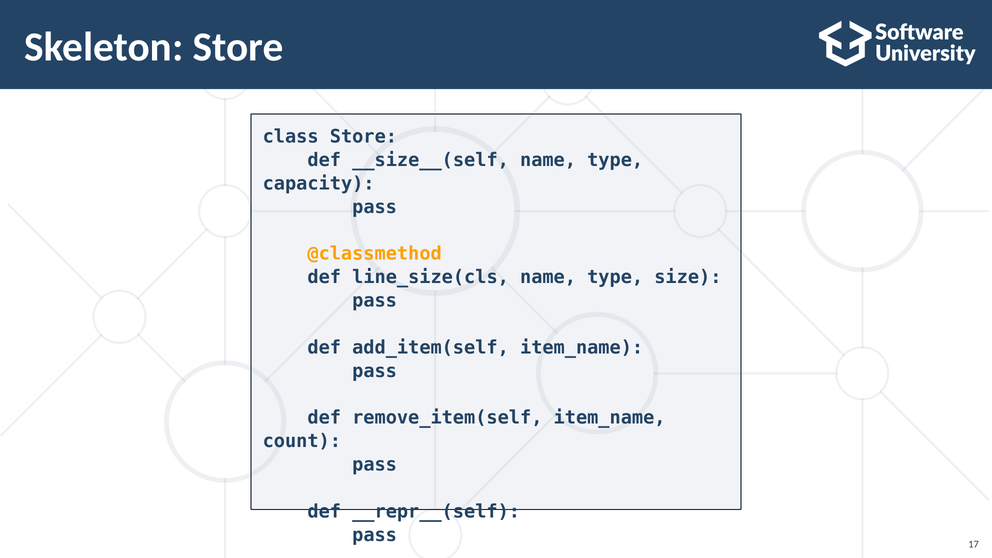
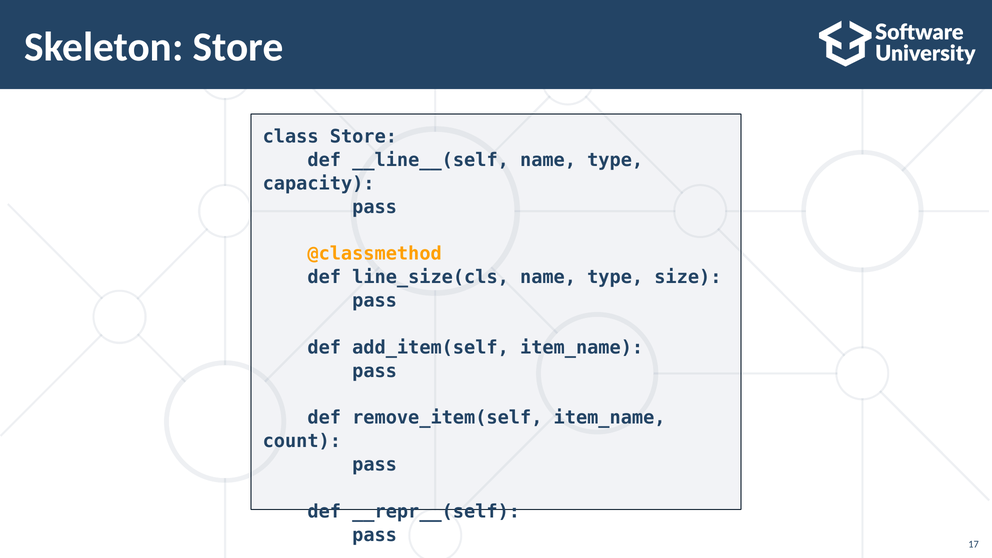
__size__(self: __size__(self -> __line__(self
